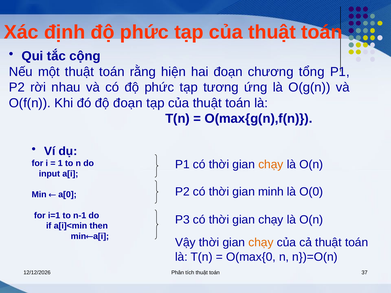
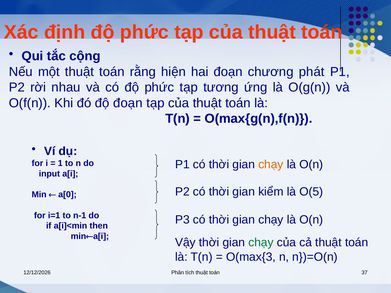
tổng: tổng -> phát
minh: minh -> kiểm
O(0: O(0 -> O(5
chạy at (261, 243) colour: orange -> green
O(max{0: O(max{0 -> O(max{3
